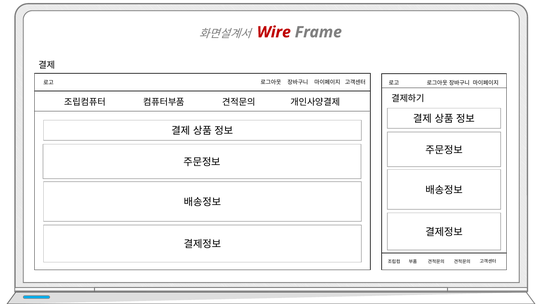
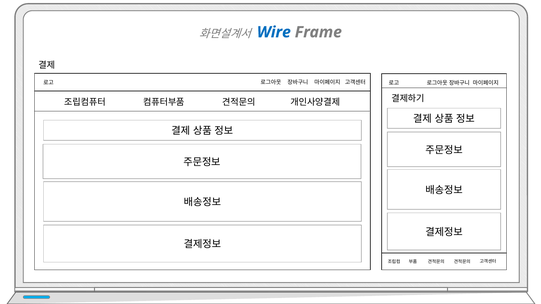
Wire colour: red -> blue
